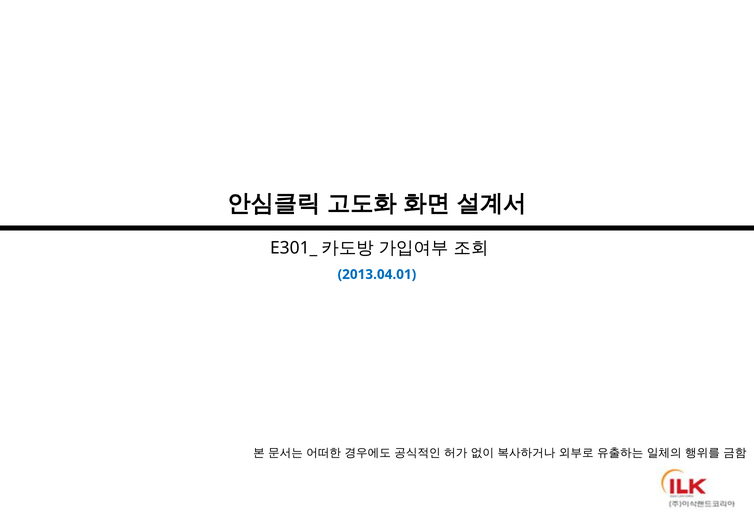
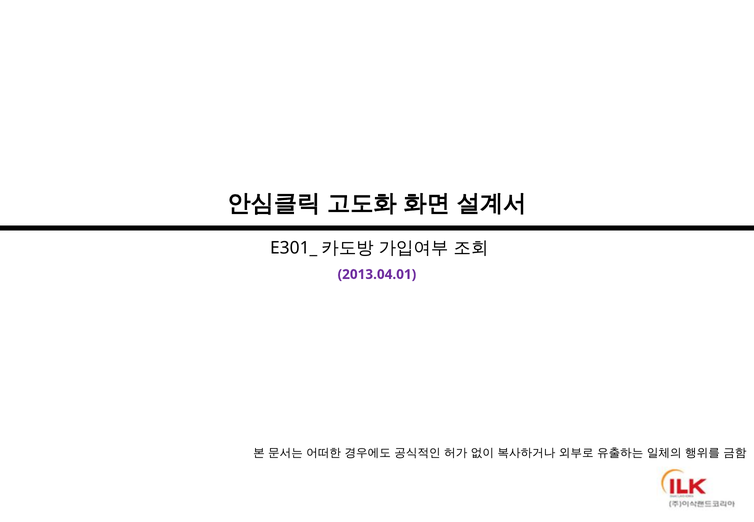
2013.04.01 colour: blue -> purple
